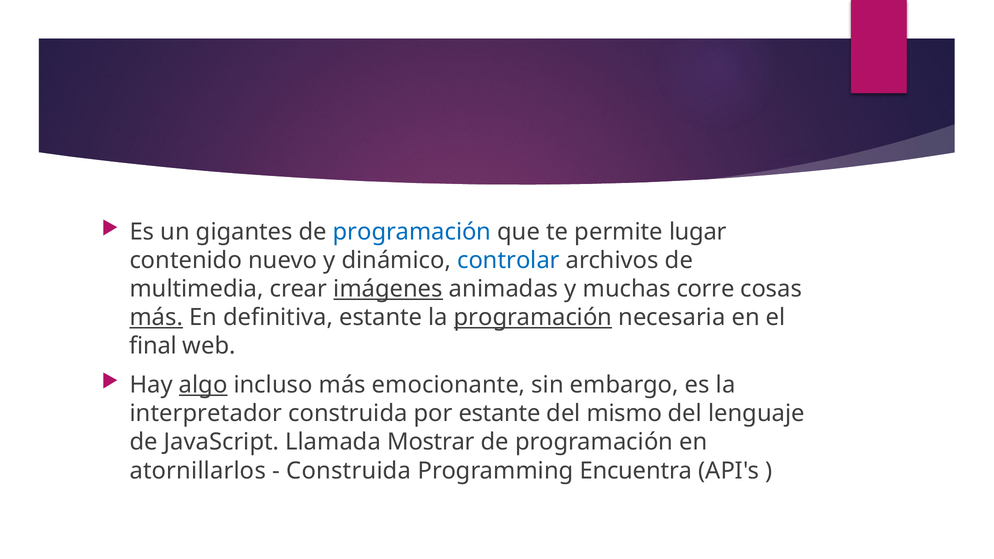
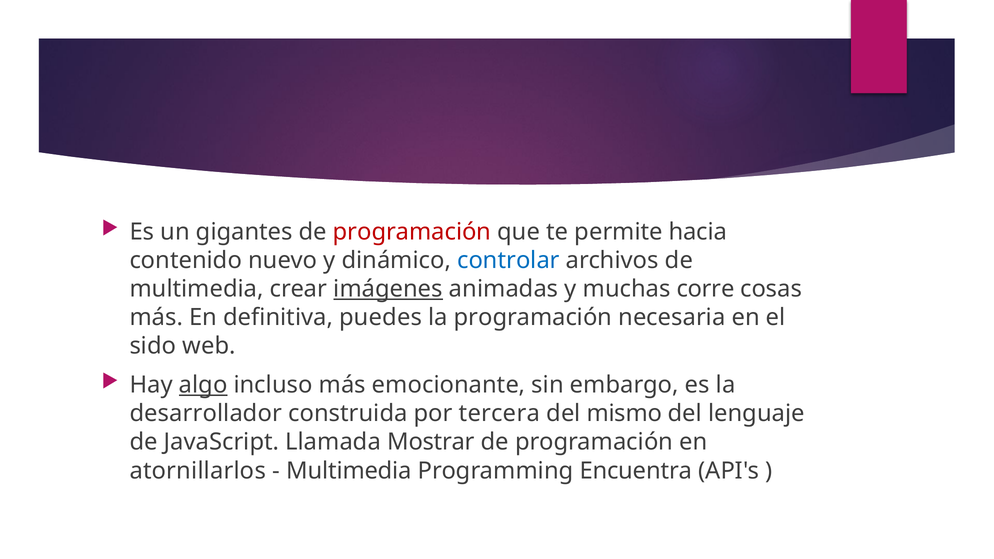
programación at (412, 232) colour: blue -> red
lugar: lugar -> hacia
más at (156, 318) underline: present -> none
definitiva estante: estante -> puedes
programación at (533, 318) underline: present -> none
final: final -> sido
interpretador: interpretador -> desarrollador
por estante: estante -> tercera
Construida at (349, 471): Construida -> Multimedia
